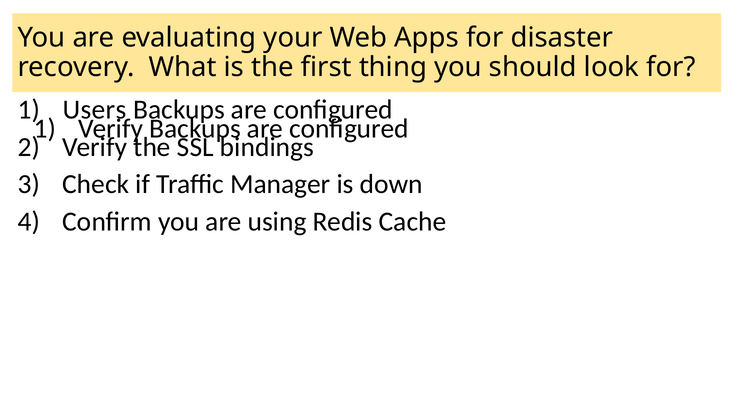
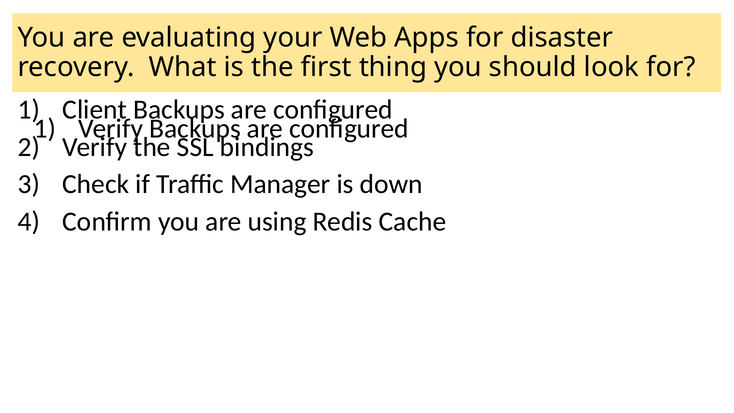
Users: Users -> Client
